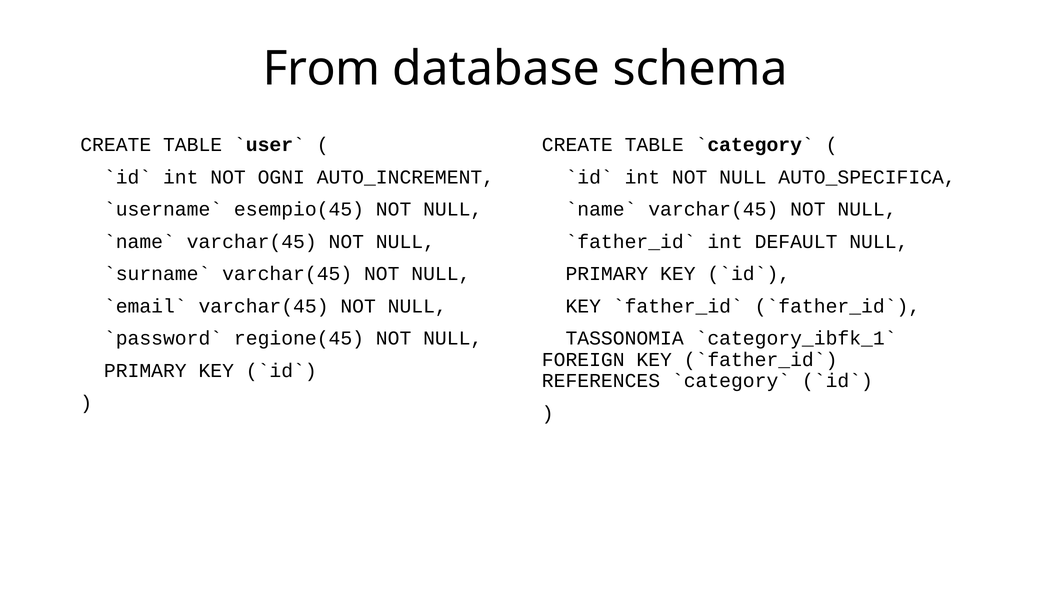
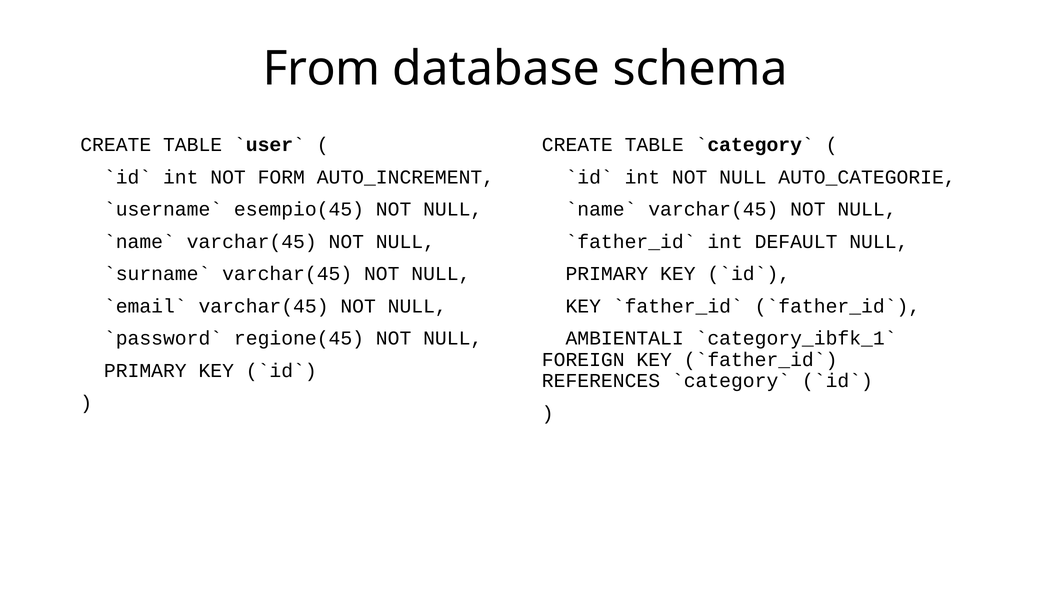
OGNI: OGNI -> FORM
AUTO_SPECIFICA: AUTO_SPECIFICA -> AUTO_CATEGORIE
TASSONOMIA: TASSONOMIA -> AMBIENTALI
